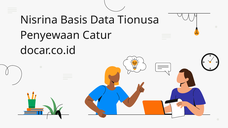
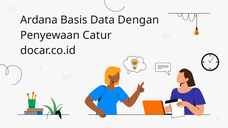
Nisrina: Nisrina -> Ardana
Tionusa: Tionusa -> Dengan
